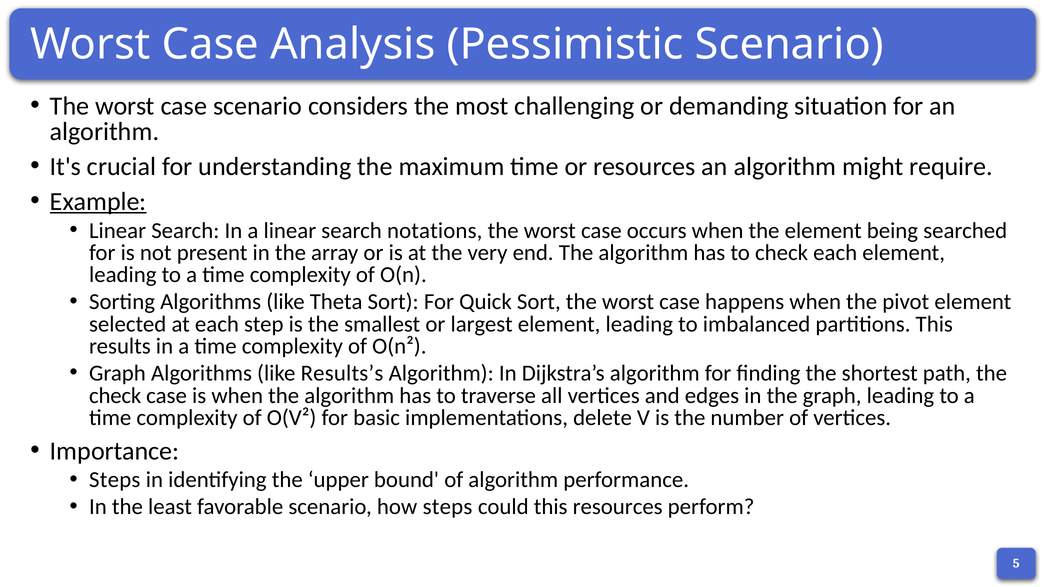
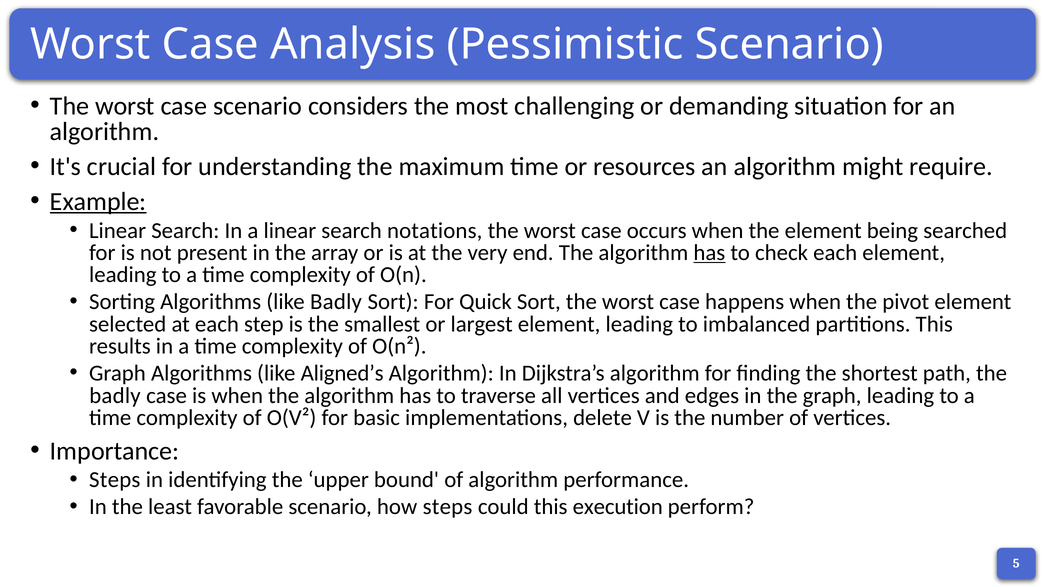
has at (709, 253) underline: none -> present
like Theta: Theta -> Badly
Results’s: Results’s -> Aligned’s
check at (115, 396): check -> badly
this resources: resources -> execution
